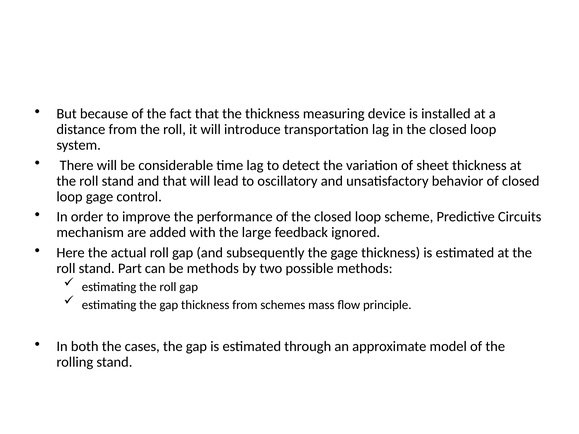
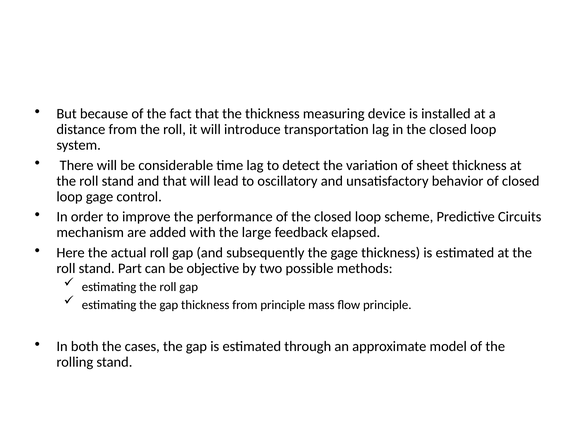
ignored: ignored -> elapsed
be methods: methods -> objective
from schemes: schemes -> principle
